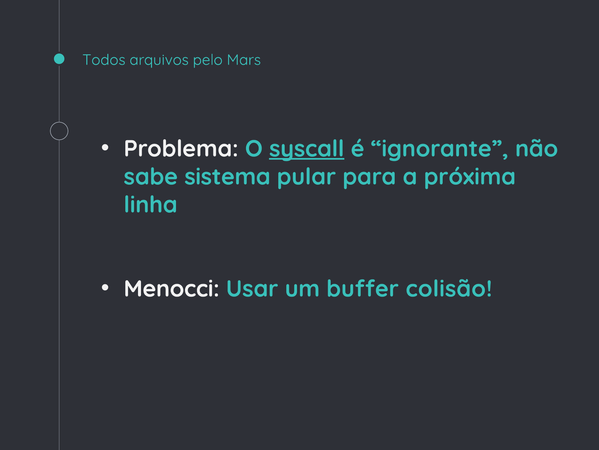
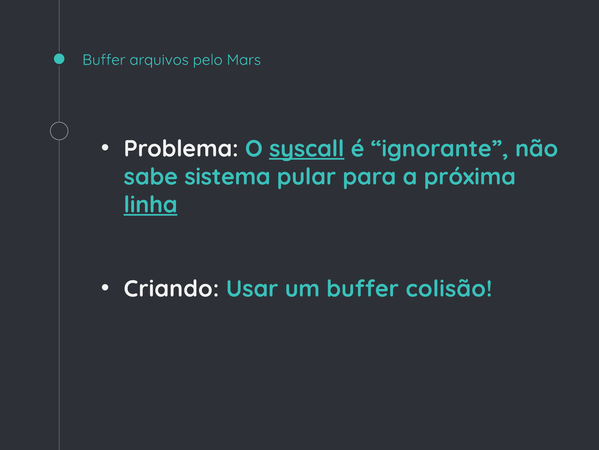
Todos at (104, 60): Todos -> Buffer
linha underline: none -> present
Menocci: Menocci -> Criando
